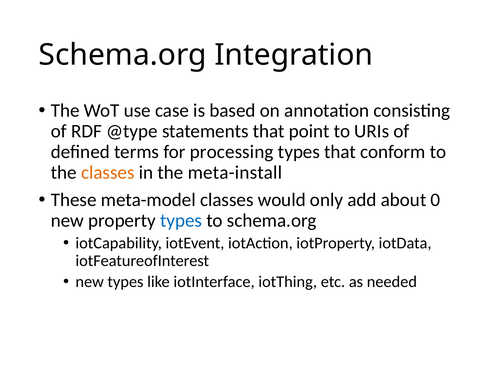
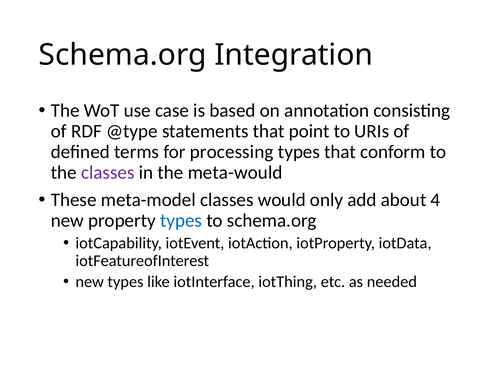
classes at (108, 173) colour: orange -> purple
meta-install: meta-install -> meta-would
0: 0 -> 4
